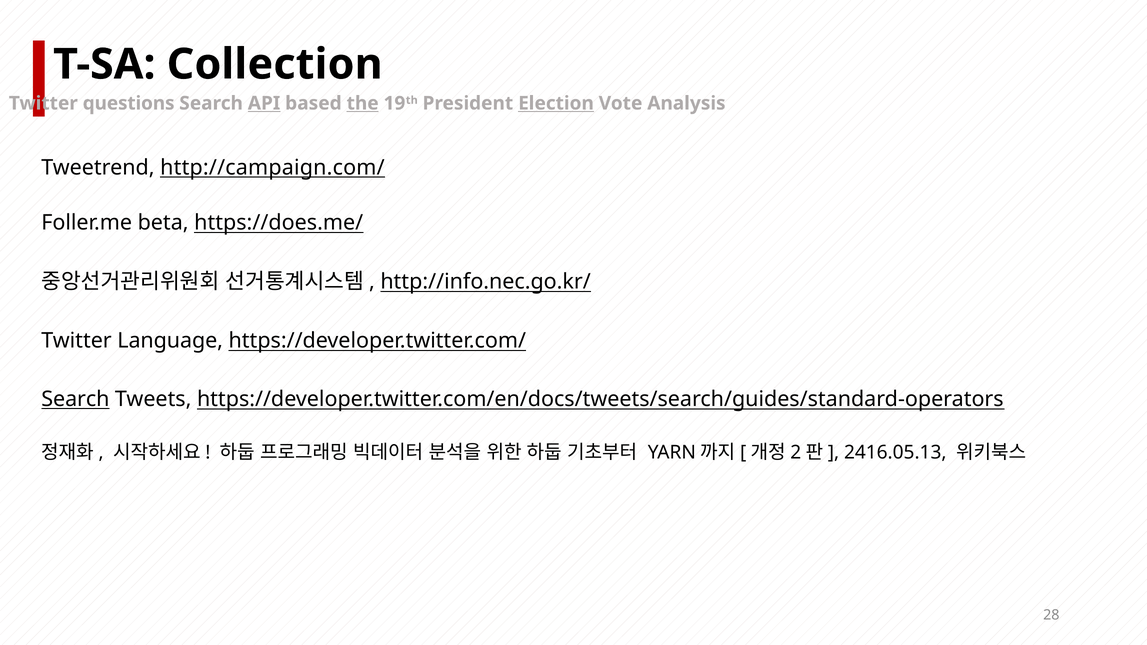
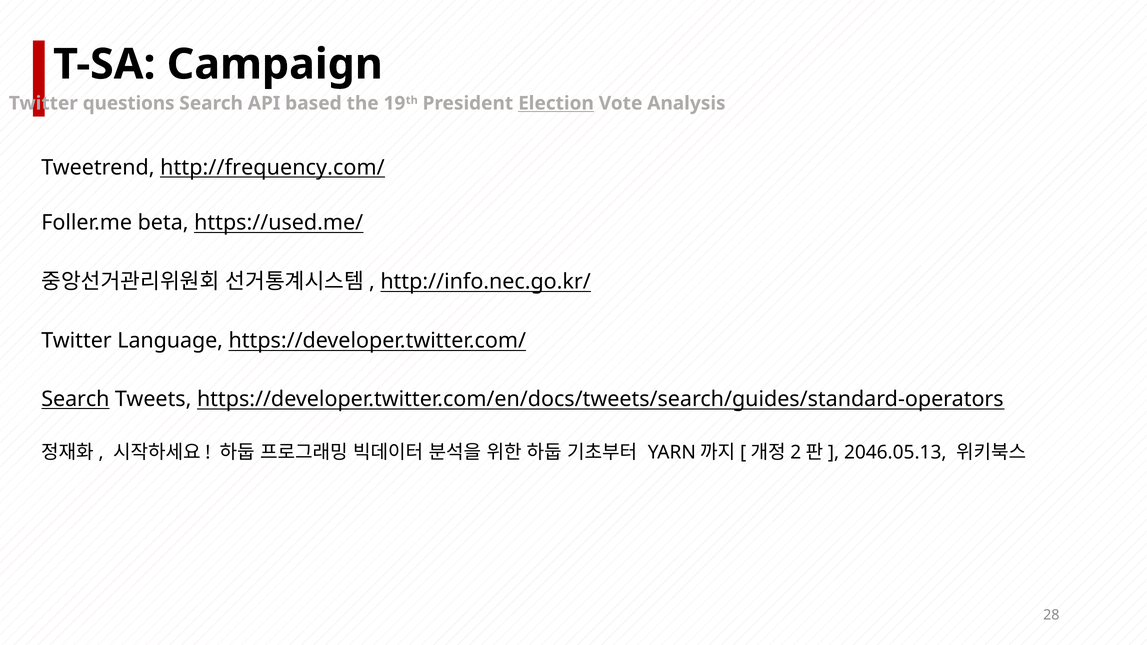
Collection: Collection -> Campaign
API underline: present -> none
the underline: present -> none
http://campaign.com/: http://campaign.com/ -> http://frequency.com/
https://does.me/: https://does.me/ -> https://used.me/
2416.05.13: 2416.05.13 -> 2046.05.13
